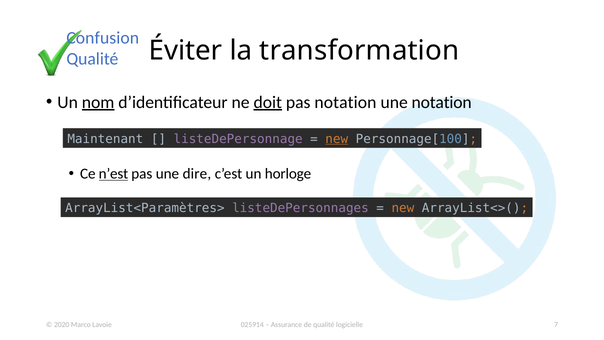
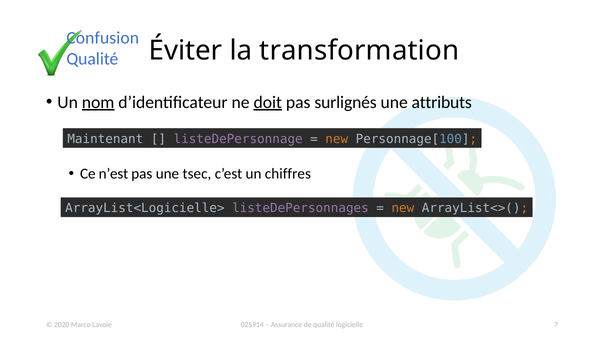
pas notation: notation -> surlignés
une notation: notation -> attributs
new at (337, 139) underline: present -> none
n’est underline: present -> none
dire: dire -> tsec
horloge: horloge -> chiffres
ArrayList<Paramètres>: ArrayList<Paramètres> -> ArrayList<Logicielle>
